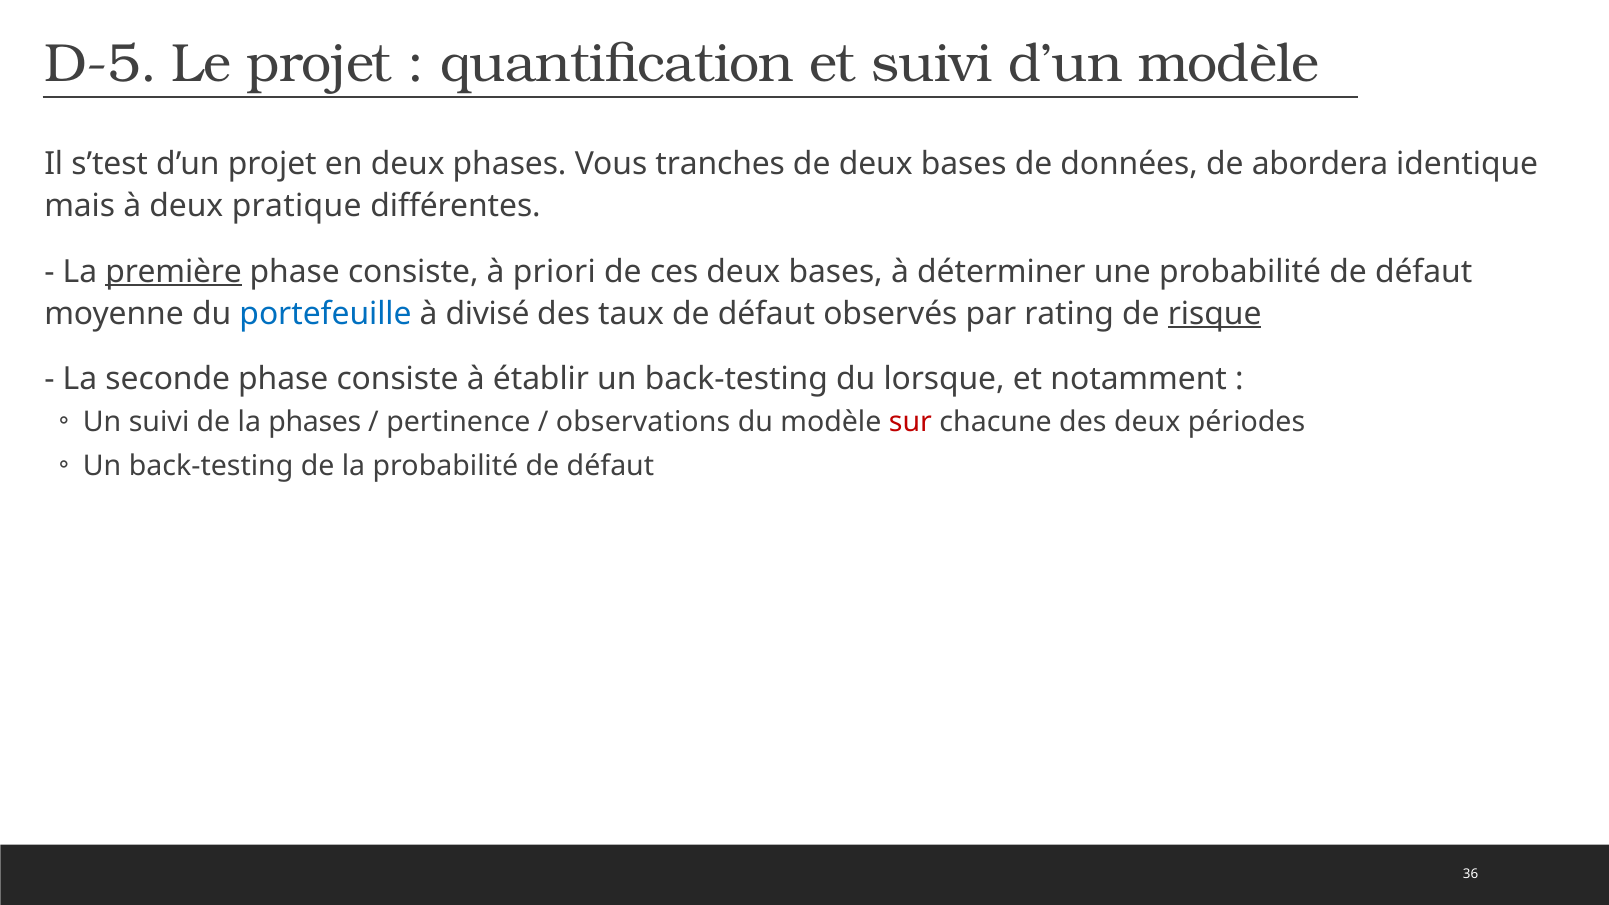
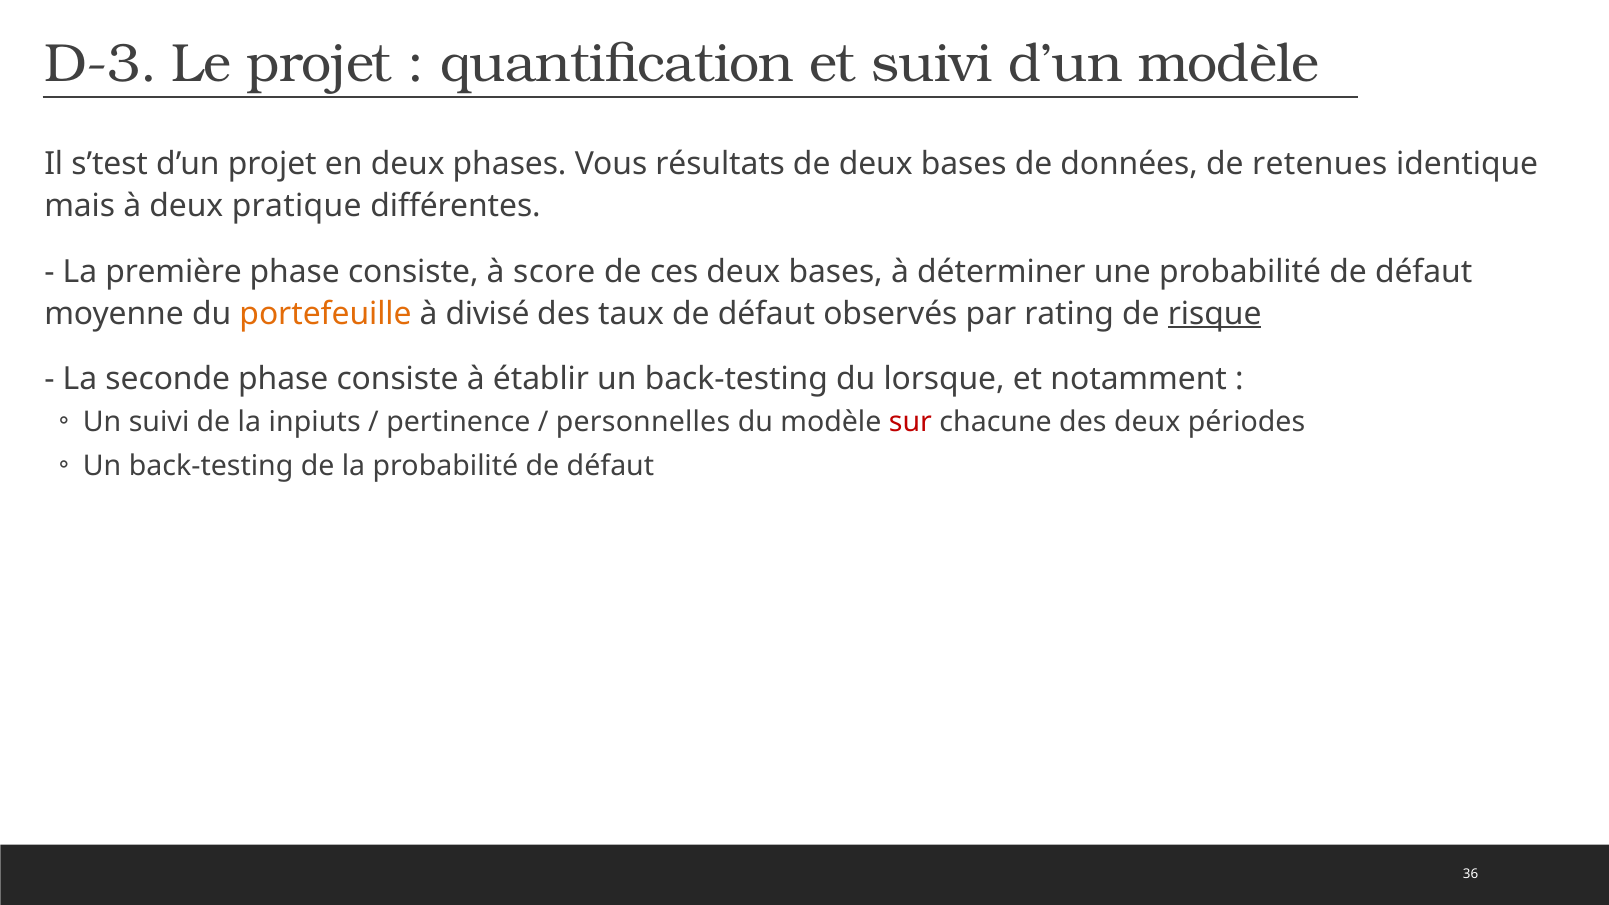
D-5: D-5 -> D-3
tranches: tranches -> résultats
abordera: abordera -> retenues
première underline: present -> none
priori: priori -> score
portefeuille colour: blue -> orange
la phases: phases -> inpiuts
observations: observations -> personnelles
